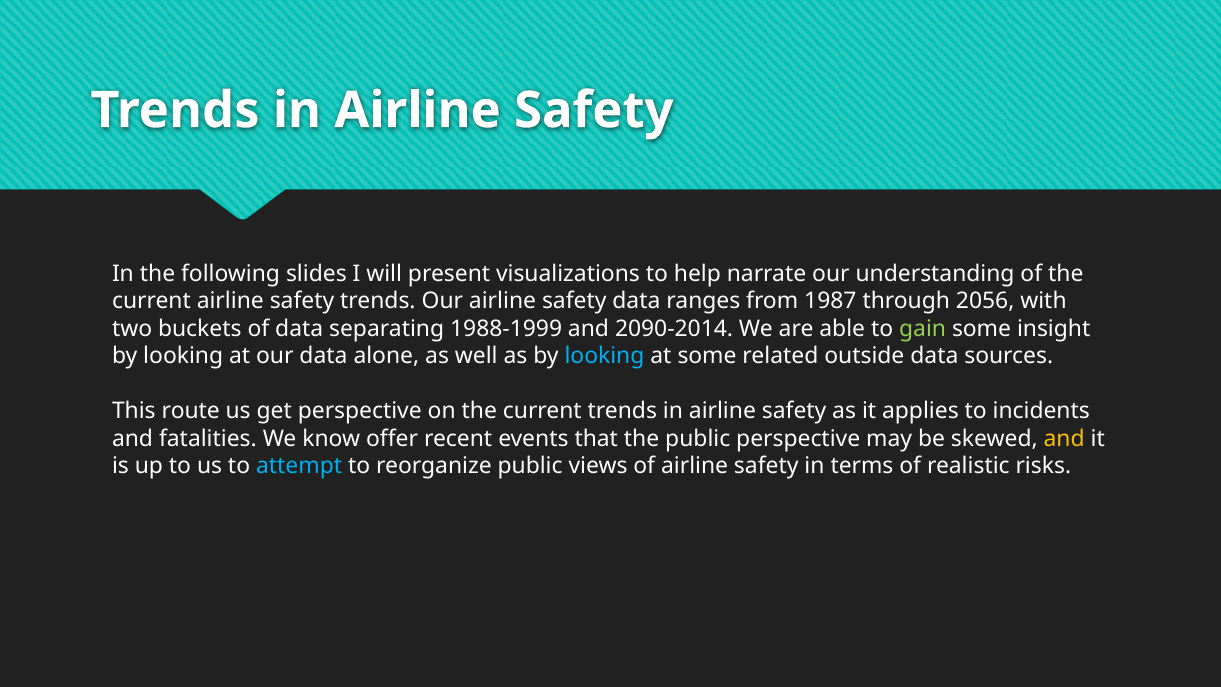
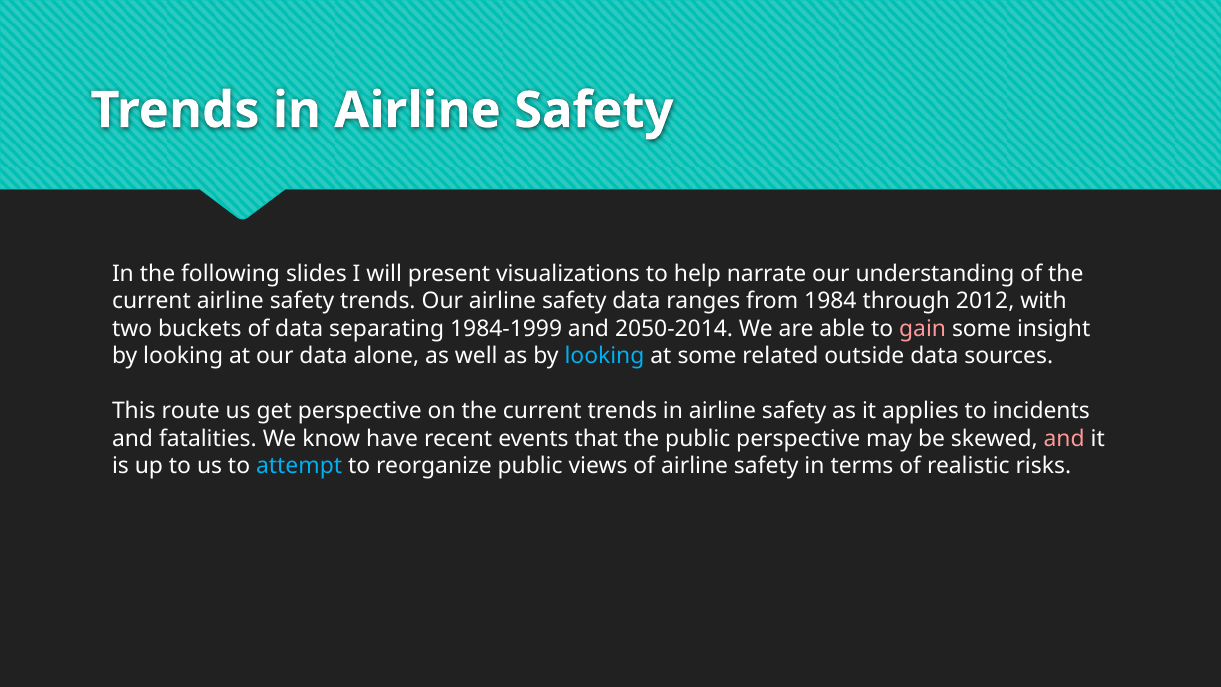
1987: 1987 -> 1984
2056: 2056 -> 2012
1988-1999: 1988-1999 -> 1984-1999
2090-2014: 2090-2014 -> 2050-2014
gain colour: light green -> pink
offer: offer -> have
and at (1064, 438) colour: yellow -> pink
